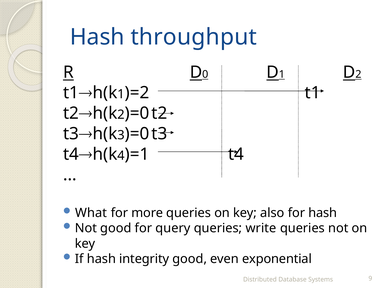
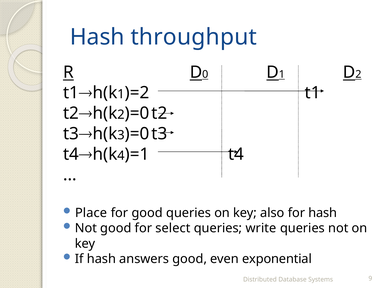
What: What -> Place
for more: more -> good
query: query -> select
integrity: integrity -> answers
